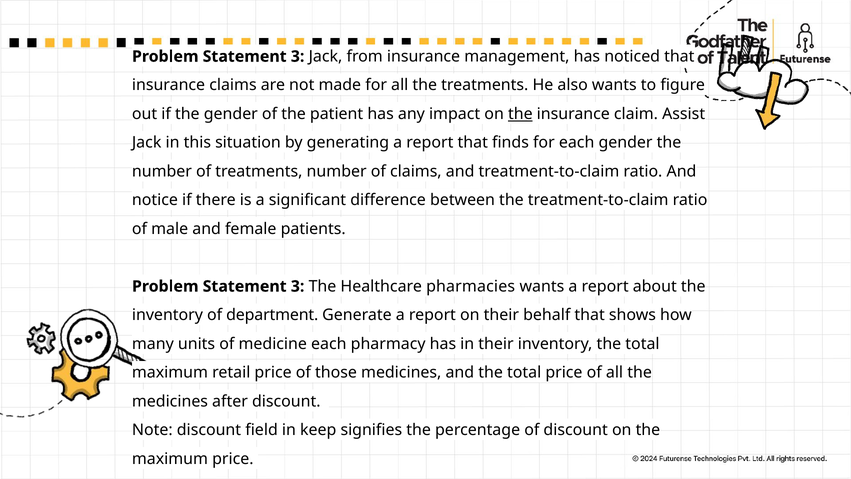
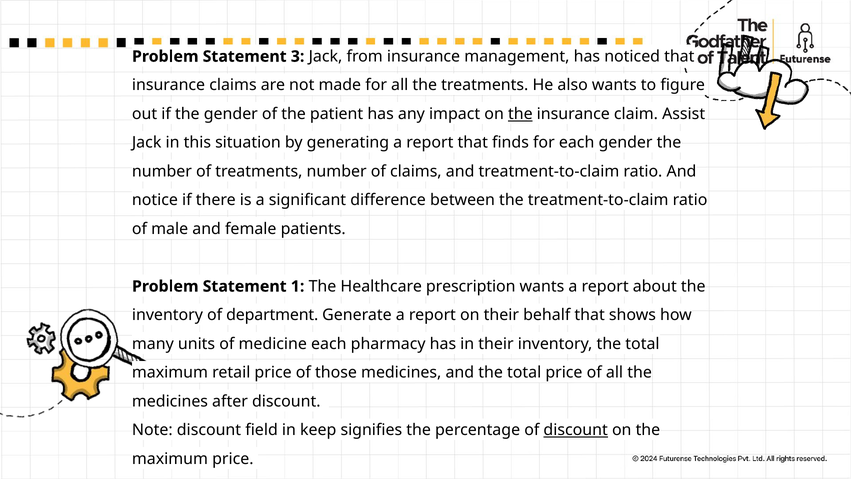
3 at (298, 286): 3 -> 1
pharmacies: pharmacies -> prescription
discount at (576, 430) underline: none -> present
